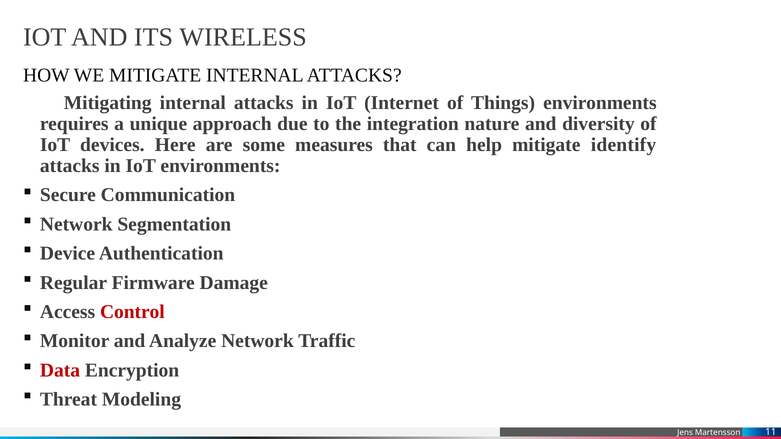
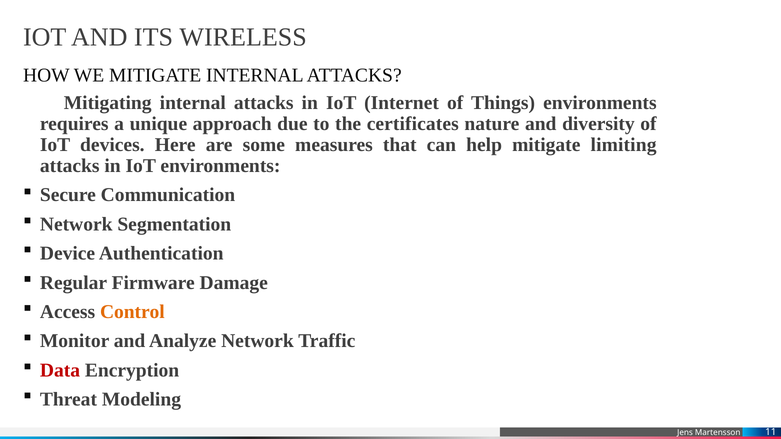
integration: integration -> certificates
identify: identify -> limiting
Control colour: red -> orange
